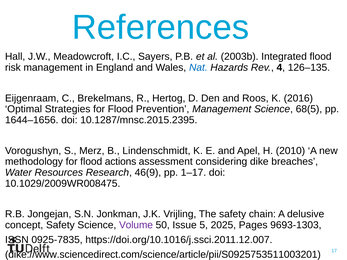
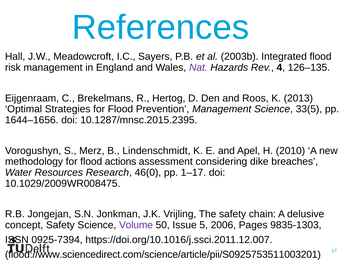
Nat colour: blue -> purple
2016: 2016 -> 2013
68(5: 68(5 -> 33(5
46(9: 46(9 -> 46(0
2025: 2025 -> 2006
9693-1303: 9693-1303 -> 9835-1303
0925-7835: 0925-7835 -> 0925-7394
dike://www.sciencedirect.com/science/article/pii/S0925753511003201: dike://www.sciencedirect.com/science/article/pii/S0925753511003201 -> flood://www.sciencedirect.com/science/article/pii/S0925753511003201
